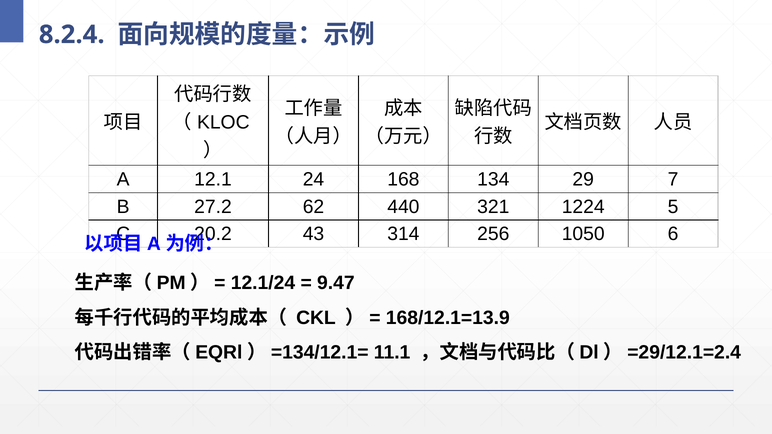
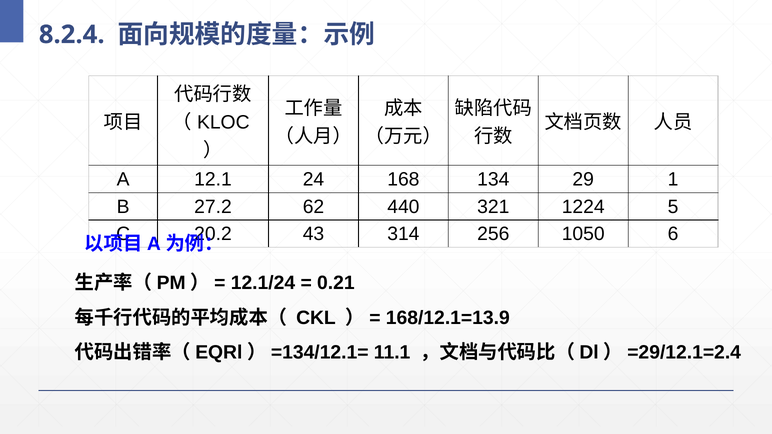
7: 7 -> 1
9.47: 9.47 -> 0.21
